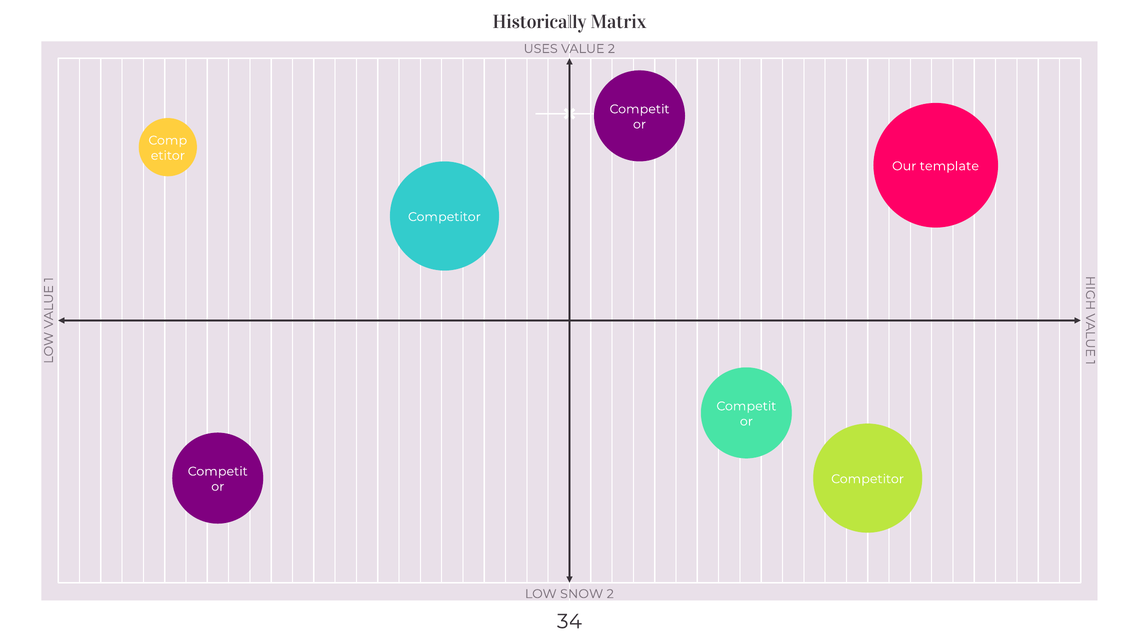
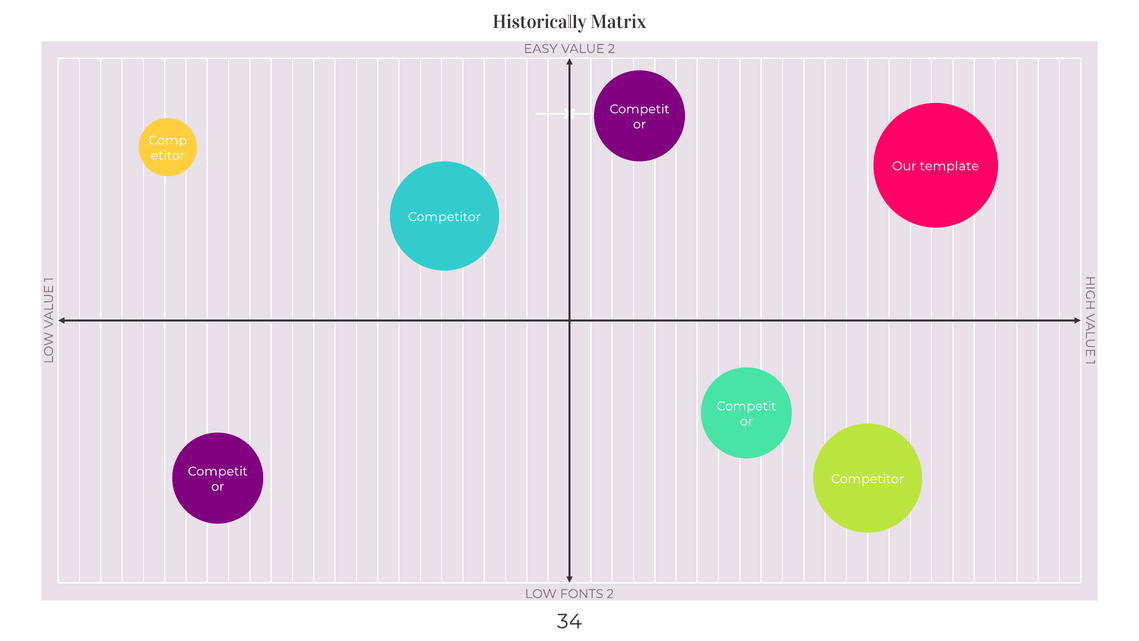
USES: USES -> EASY
SNOW: SNOW -> FONTS
